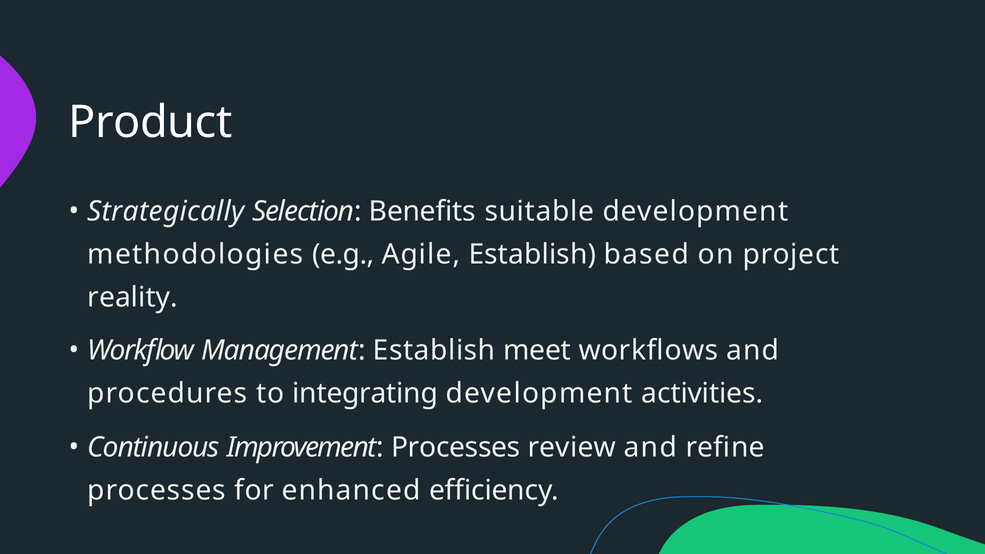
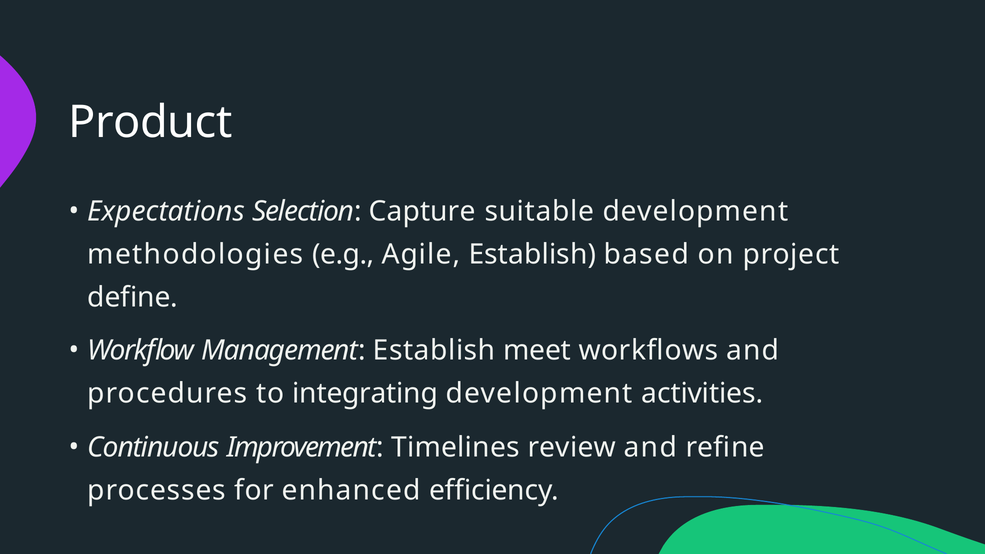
Strategically: Strategically -> Expectations
Benefits: Benefits -> Capture
reality: reality -> define
Improvement Processes: Processes -> Timelines
